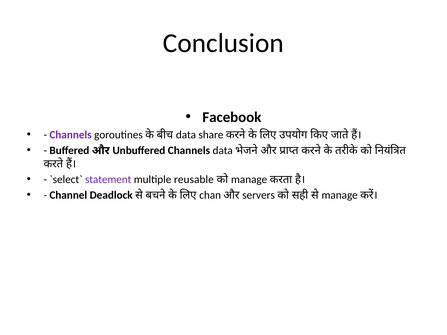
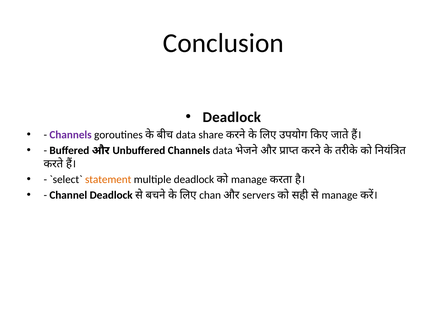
Facebook at (232, 117): Facebook -> Deadlock
statement colour: purple -> orange
multiple reusable: reusable -> deadlock
